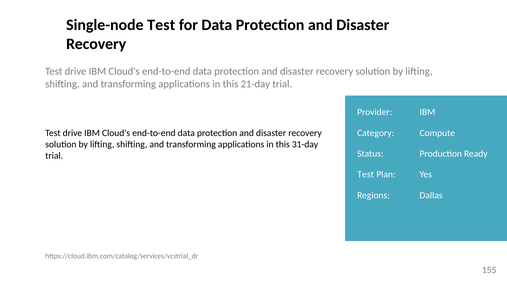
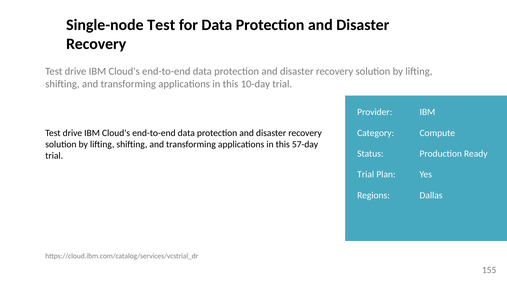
21-day: 21-day -> 10-day
31-day: 31-day -> 57-day
Test at (366, 175): Test -> Trial
